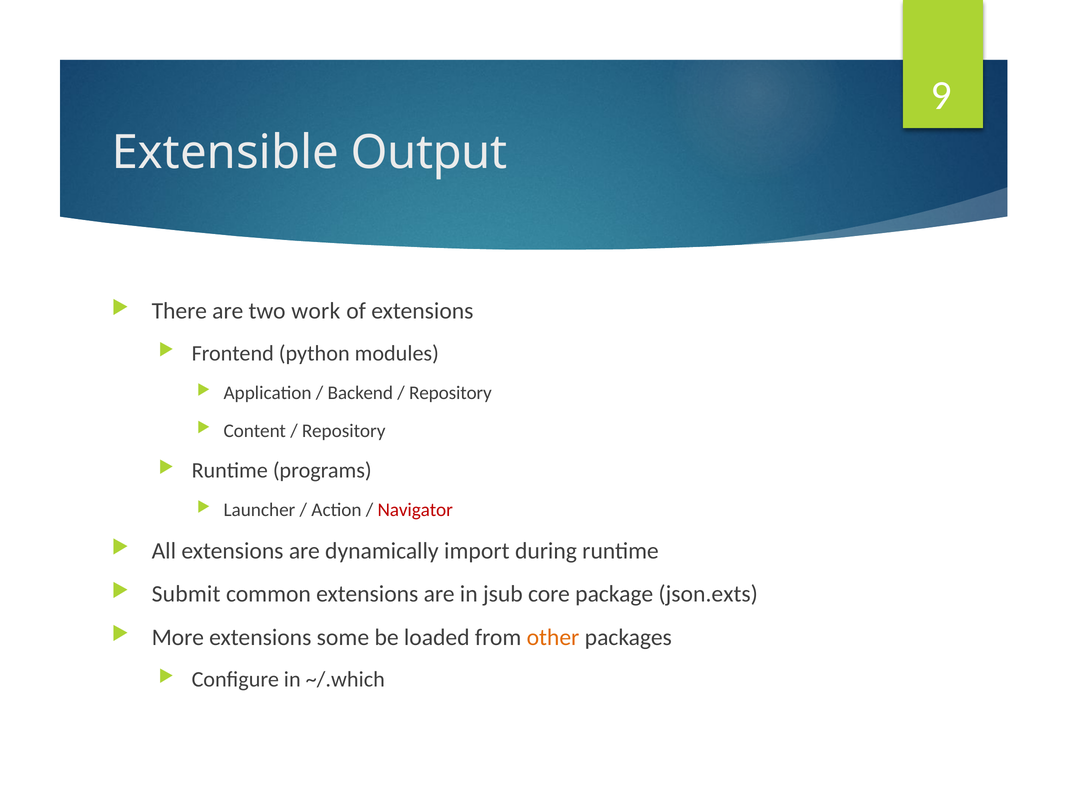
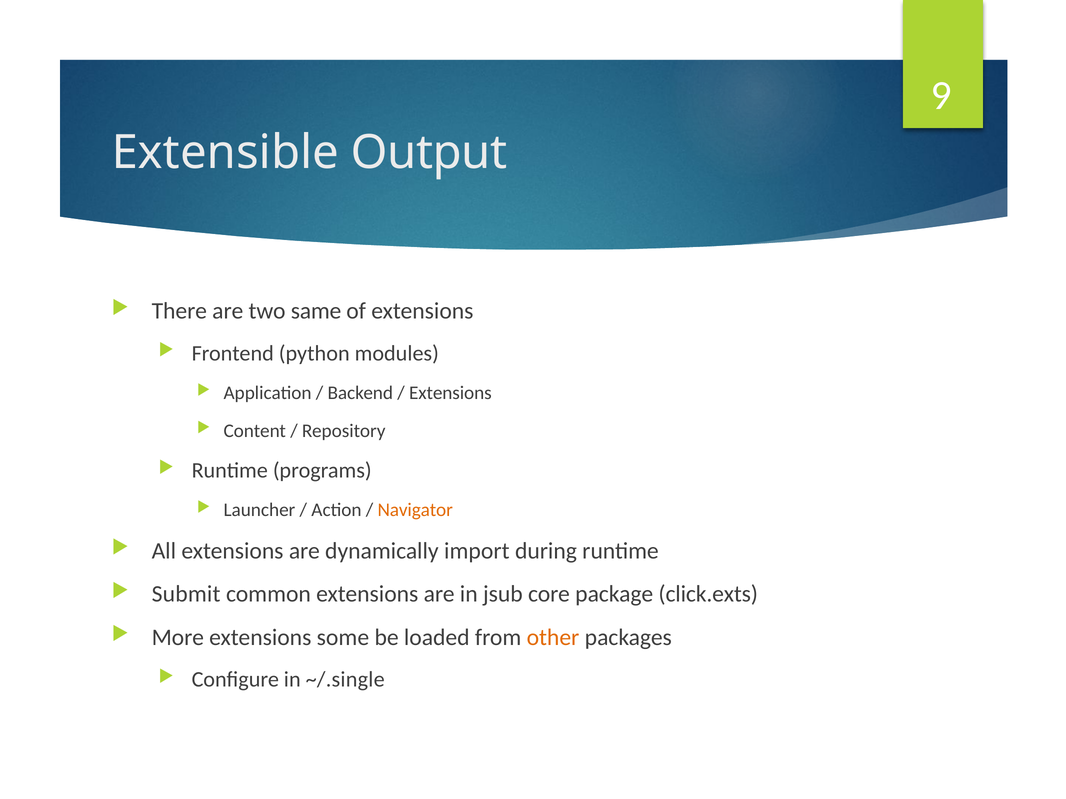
work: work -> same
Repository at (450, 393): Repository -> Extensions
Navigator colour: red -> orange
json.exts: json.exts -> click.exts
~/.which: ~/.which -> ~/.single
